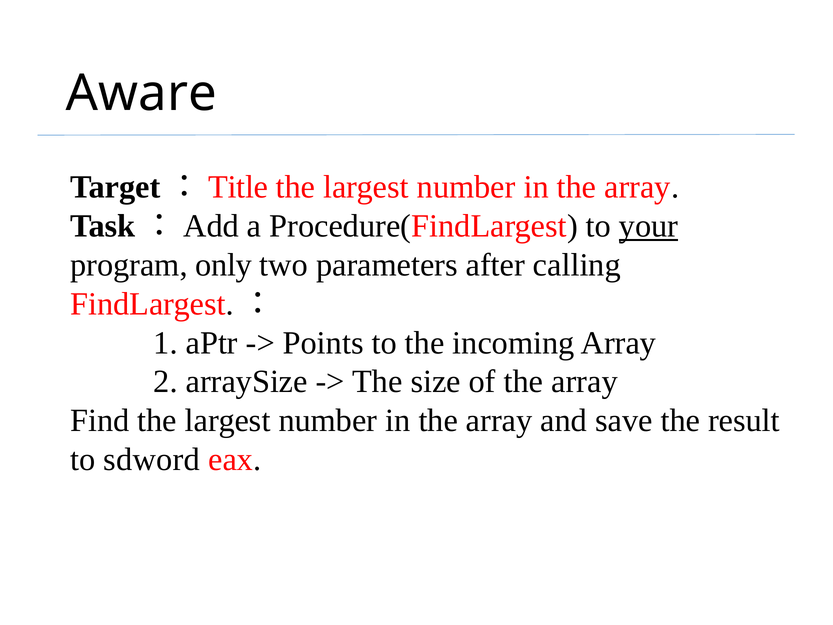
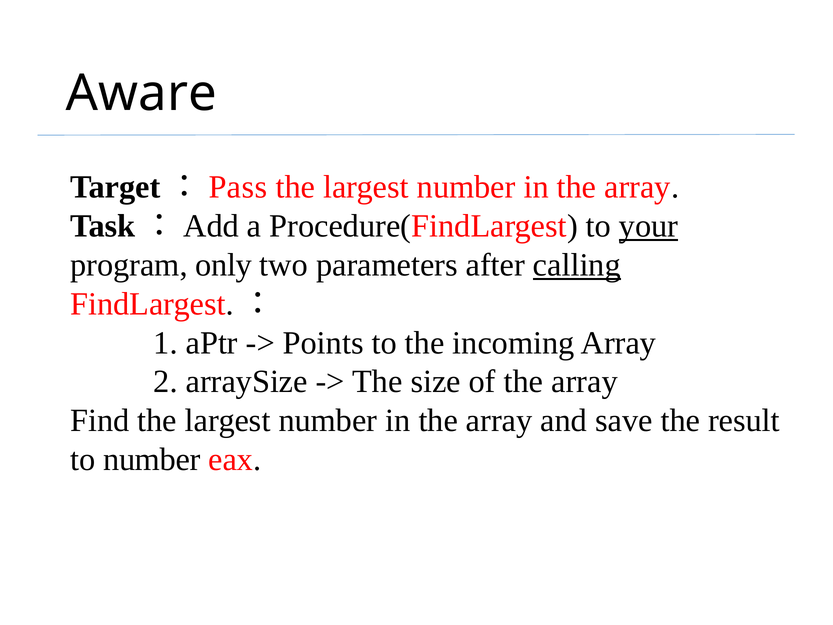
Title: Title -> Pass
calling underline: none -> present
to sdword: sdword -> number
